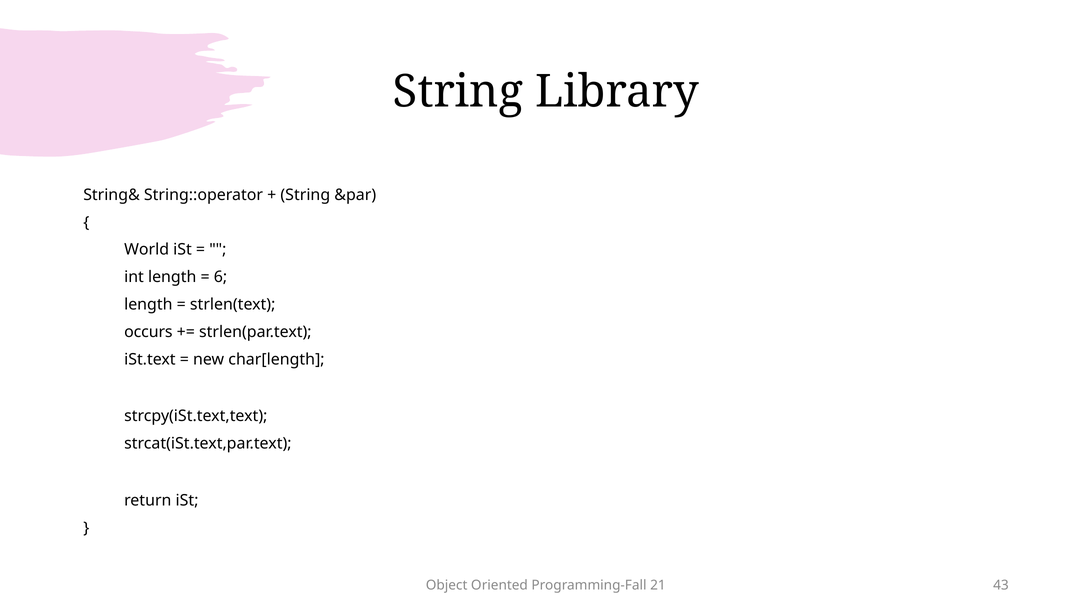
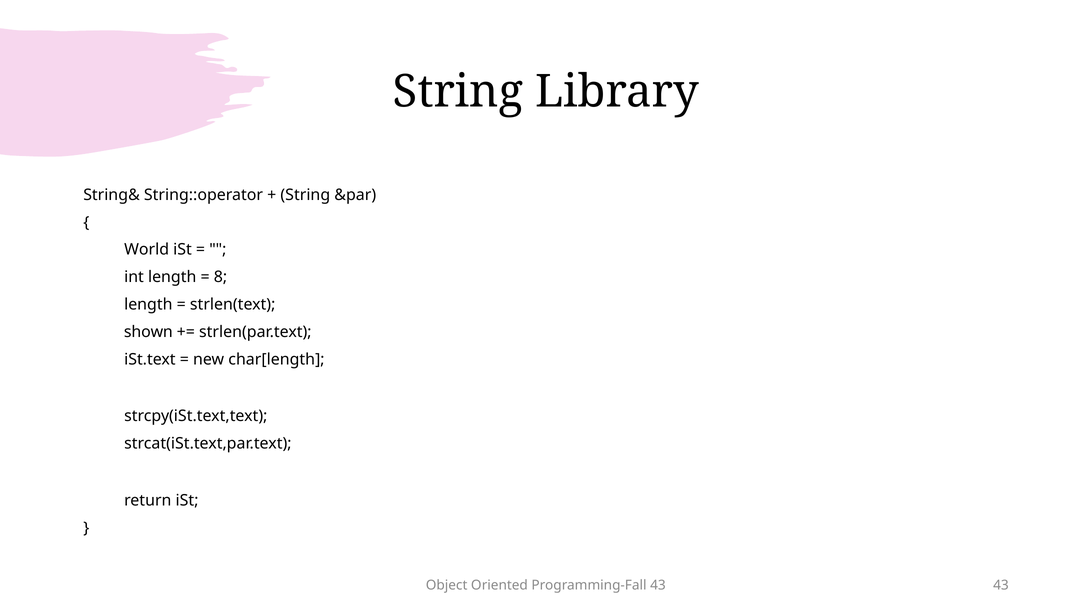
6: 6 -> 8
occurs: occurs -> shown
Programming-Fall 21: 21 -> 43
